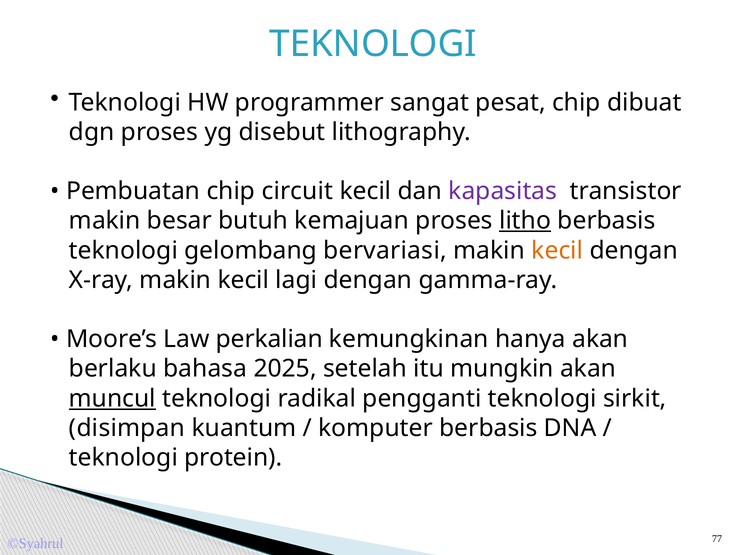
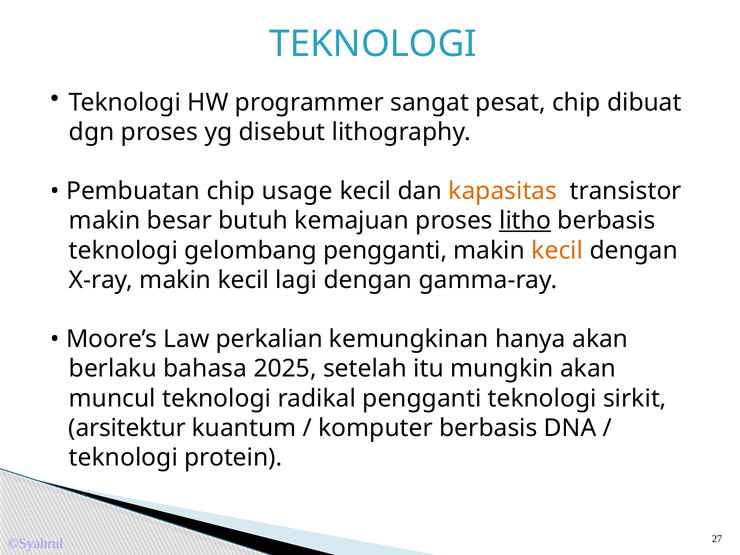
circuit: circuit -> usage
kapasitas colour: purple -> orange
gelombang bervariasi: bervariasi -> pengganti
muncul underline: present -> none
disimpan: disimpan -> arsitektur
77: 77 -> 27
